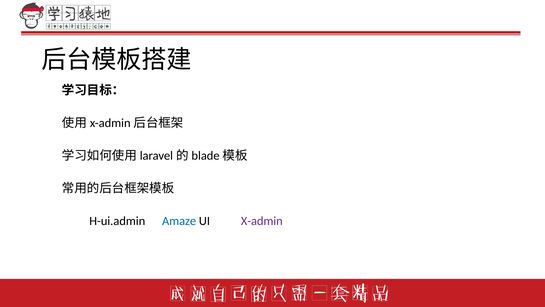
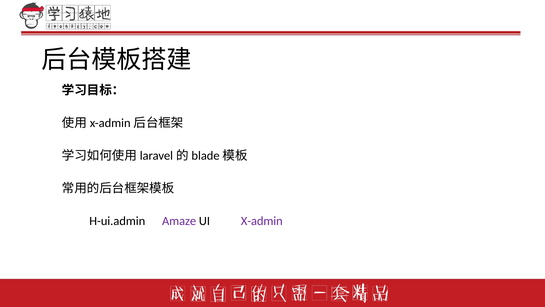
Amaze colour: blue -> purple
